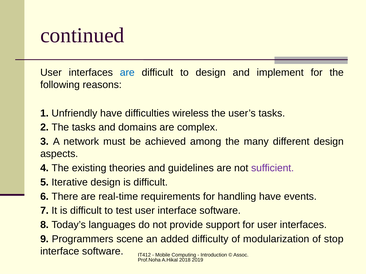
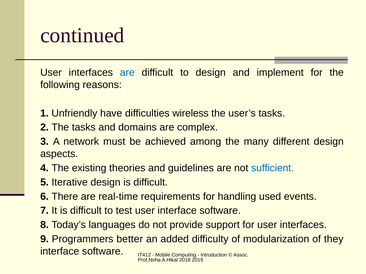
sufficient colour: purple -> blue
handling have: have -> used
scene: scene -> better
stop: stop -> they
